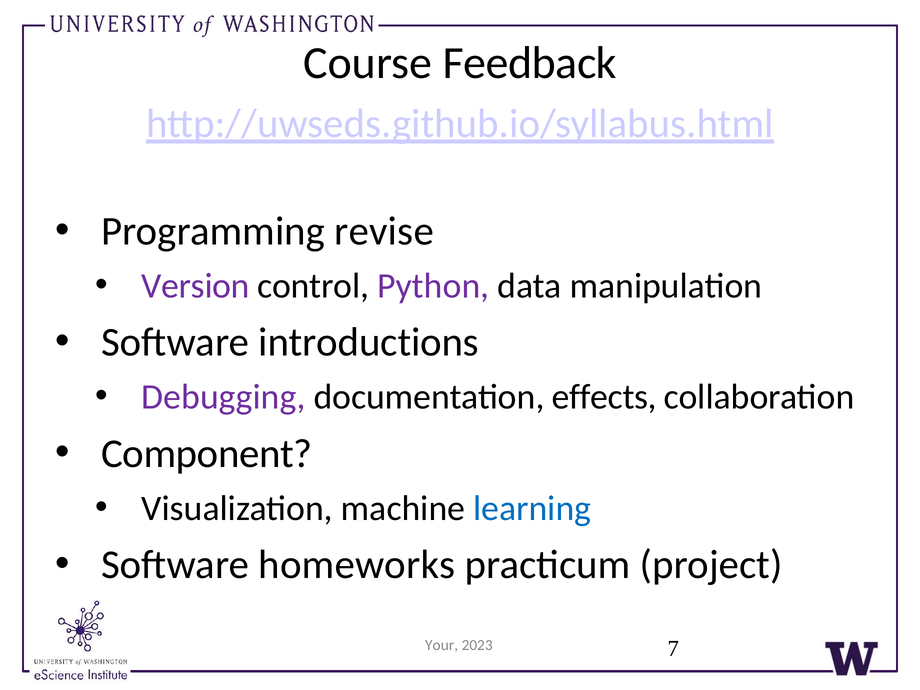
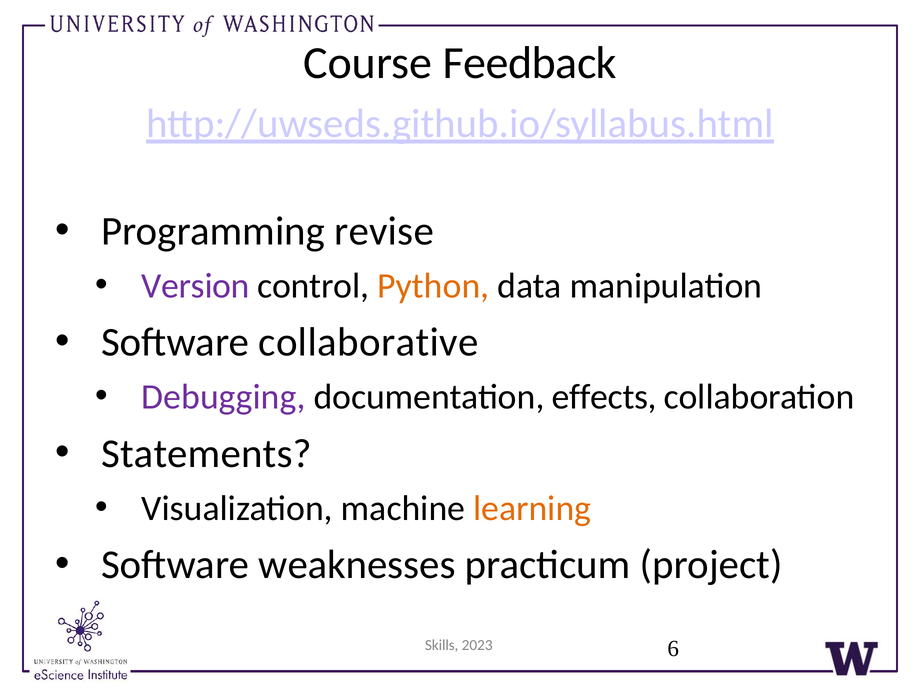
Python colour: purple -> orange
introductions: introductions -> collaborative
Component: Component -> Statements
learning colour: blue -> orange
homeworks: homeworks -> weaknesses
Your: Your -> Skills
7: 7 -> 6
